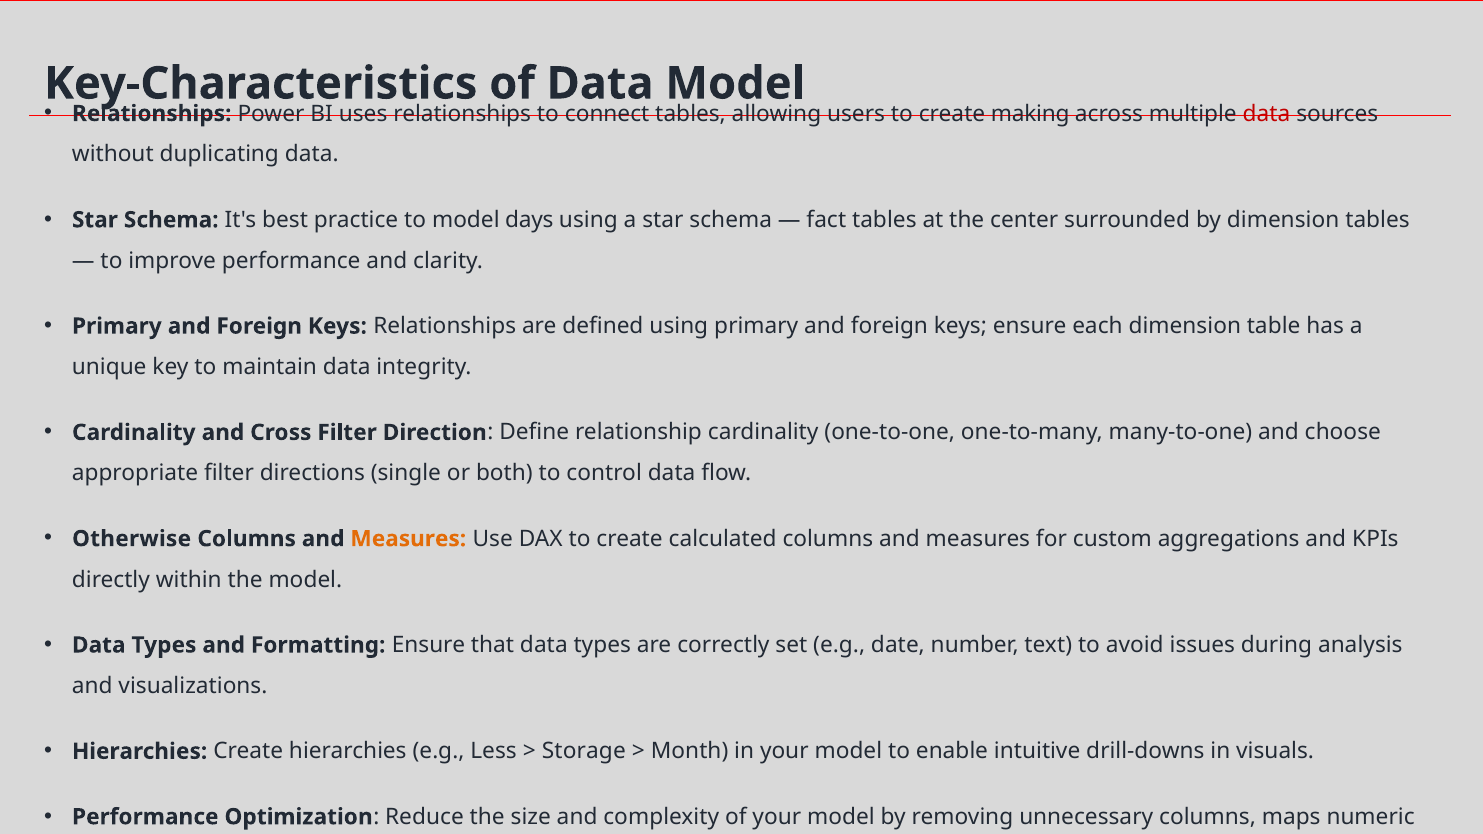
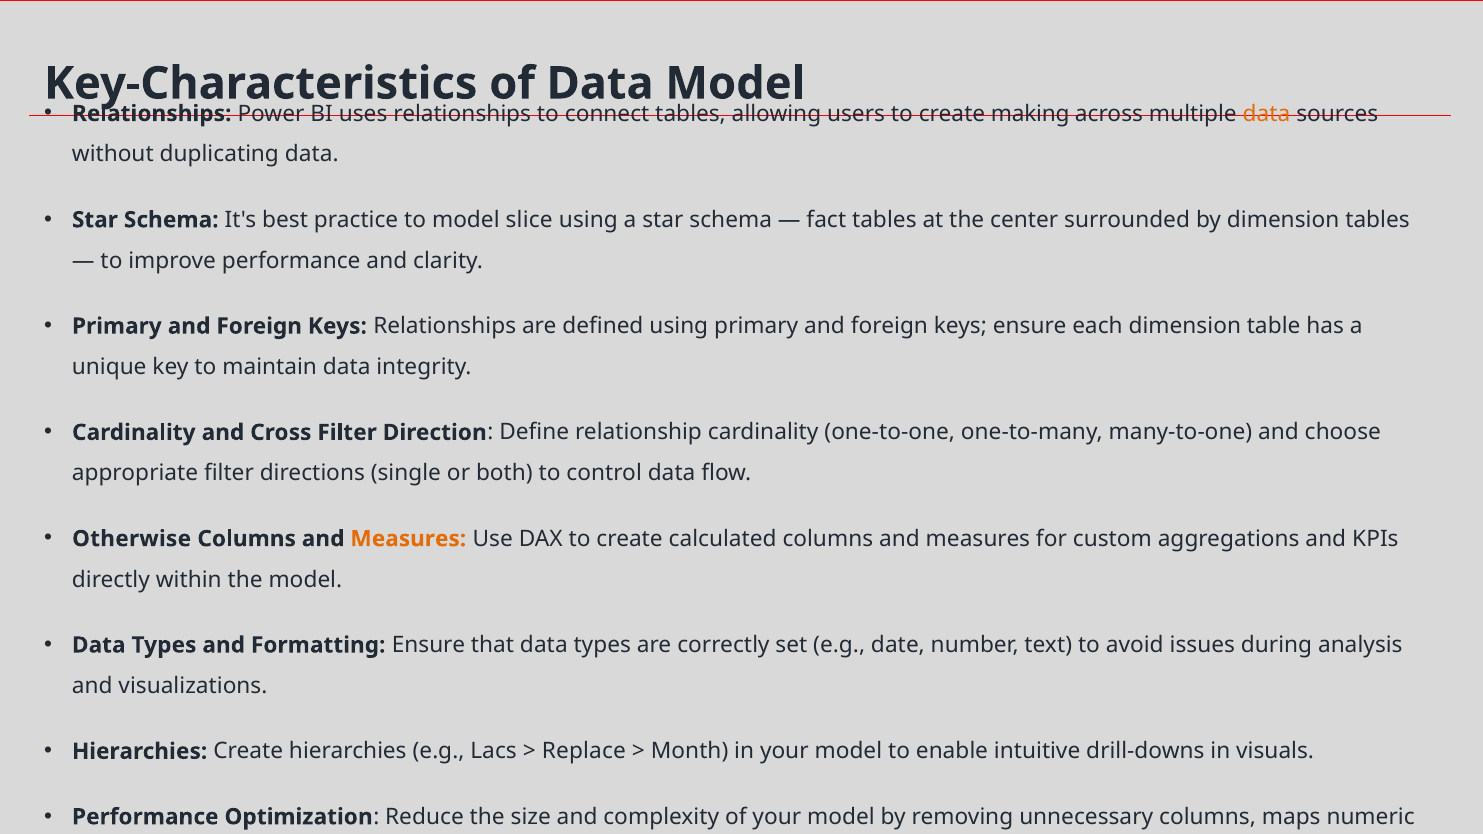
data at (1266, 114) colour: red -> orange
days: days -> slice
Less: Less -> Lacs
Storage: Storage -> Replace
